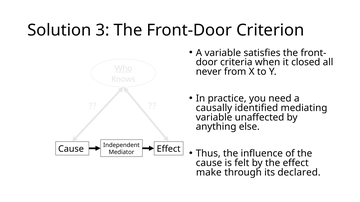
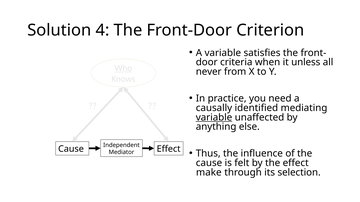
3: 3 -> 4
closed: closed -> unless
variable at (214, 118) underline: none -> present
declared: declared -> selection
